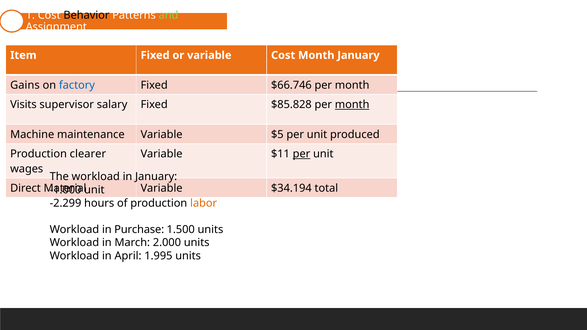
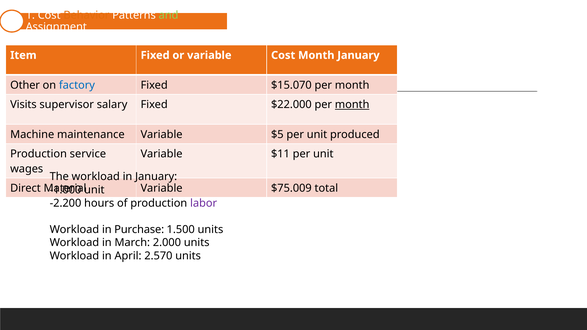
Behavior colour: black -> orange
Gains: Gains -> Other
$66.746: $66.746 -> $15.070
$85.828: $85.828 -> $22.000
clearer: clearer -> service
per at (301, 154) underline: present -> none
$34.194: $34.194 -> $75.009
-2.299: -2.299 -> -2.200
labor colour: orange -> purple
1.995: 1.995 -> 2.570
